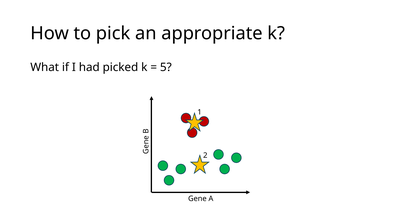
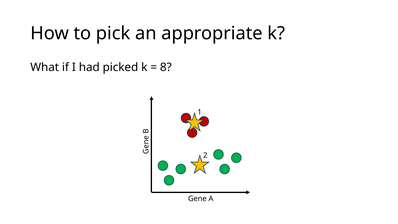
5: 5 -> 8
